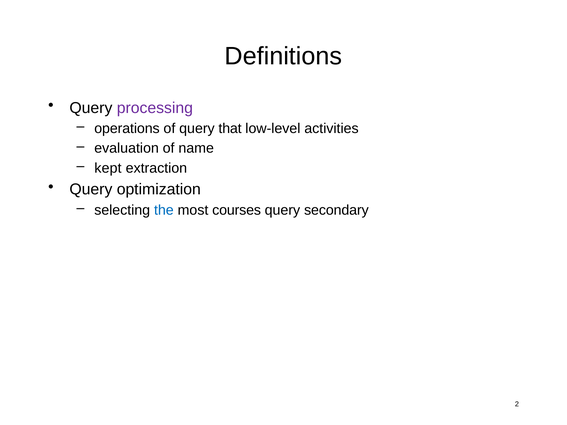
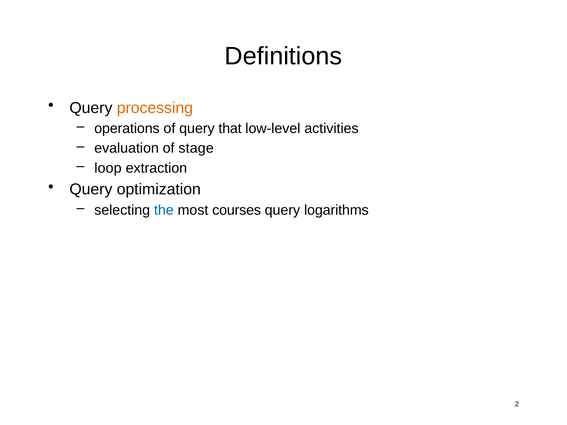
processing colour: purple -> orange
name: name -> stage
kept: kept -> loop
secondary: secondary -> logarithms
